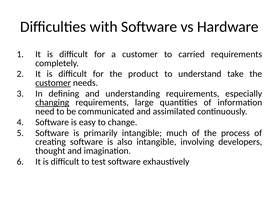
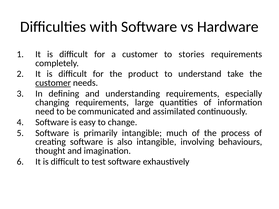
carried: carried -> stories
changing underline: present -> none
developers: developers -> behaviours
